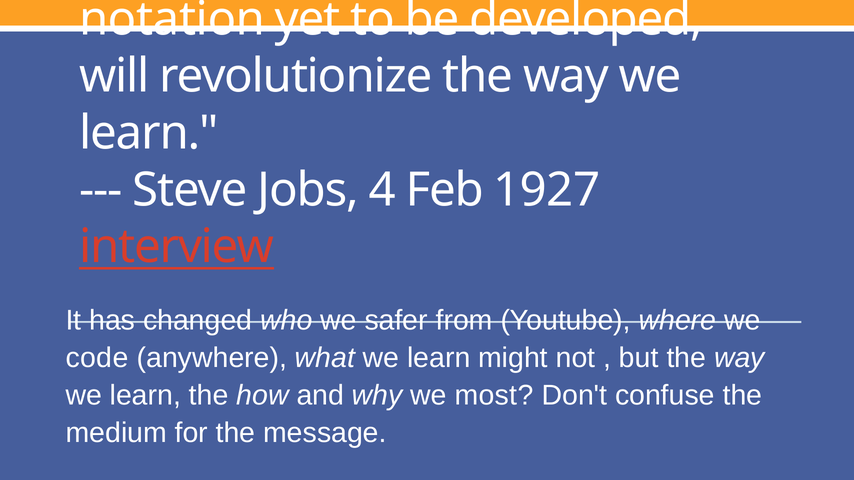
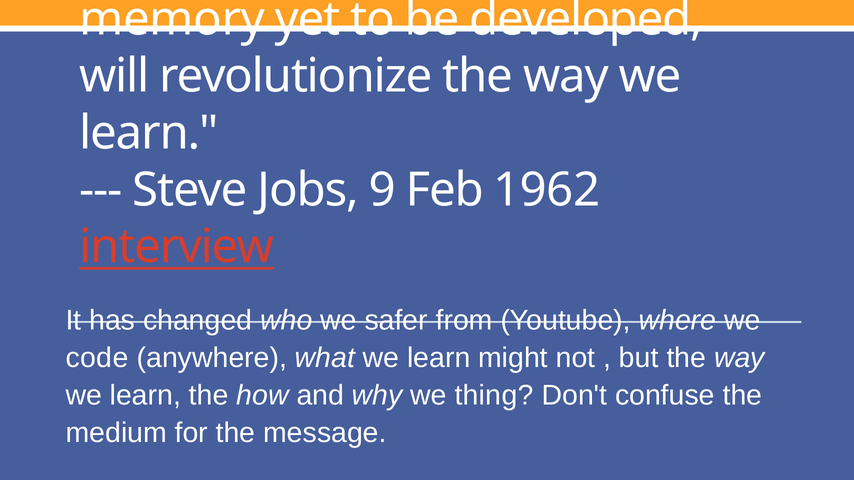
notation: notation -> memory
4: 4 -> 9
1927: 1927 -> 1962
most: most -> thing
